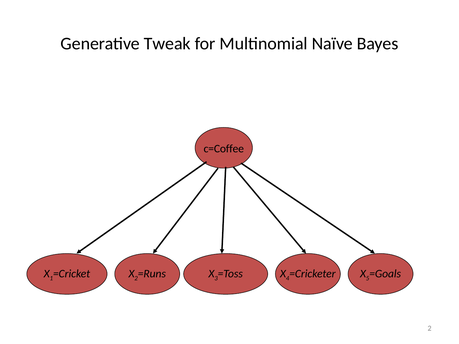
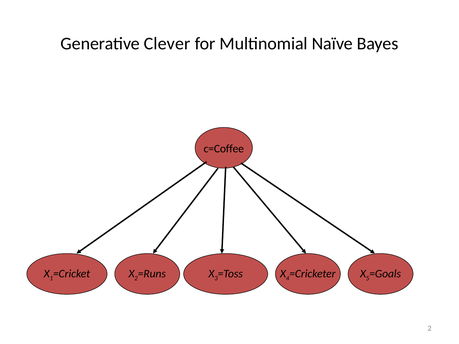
Tweak: Tweak -> Clever
